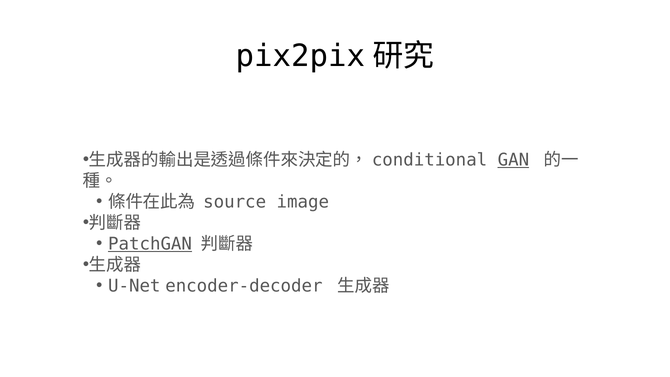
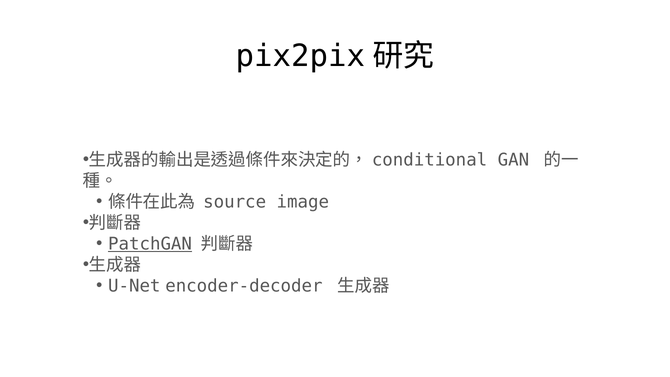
GAN underline: present -> none
